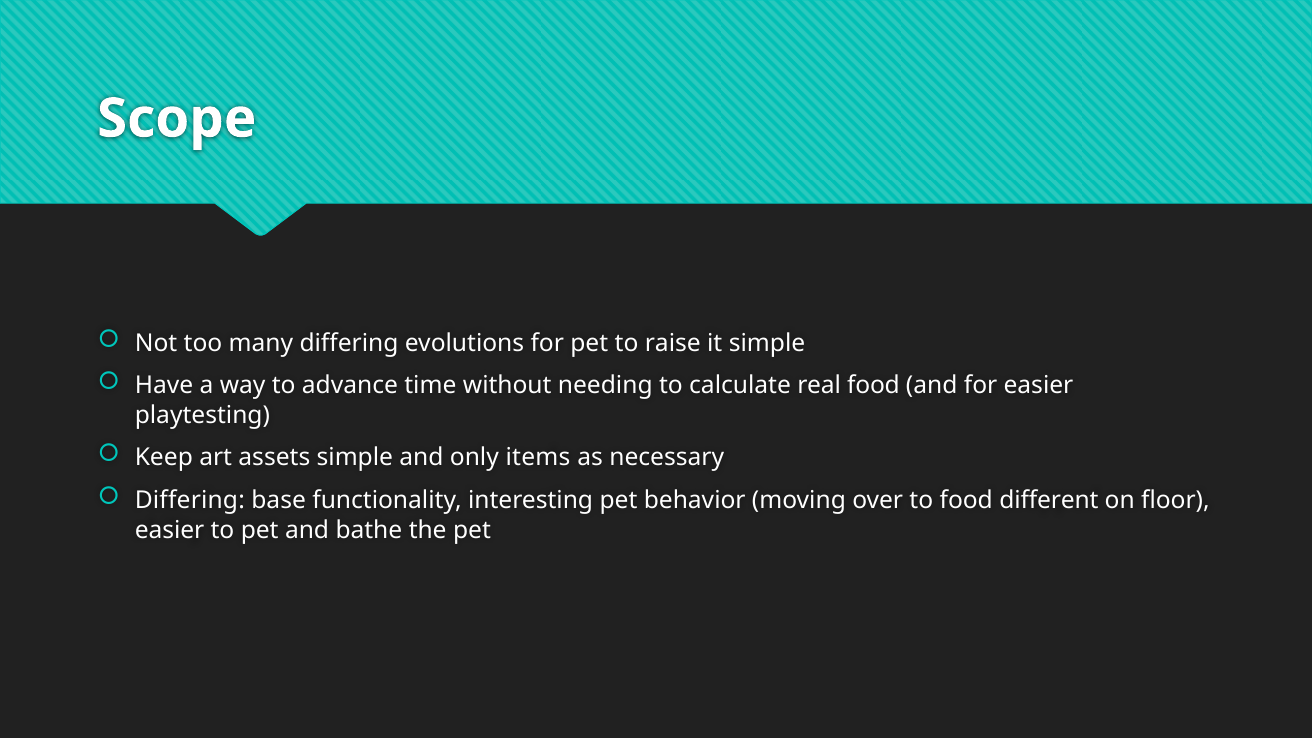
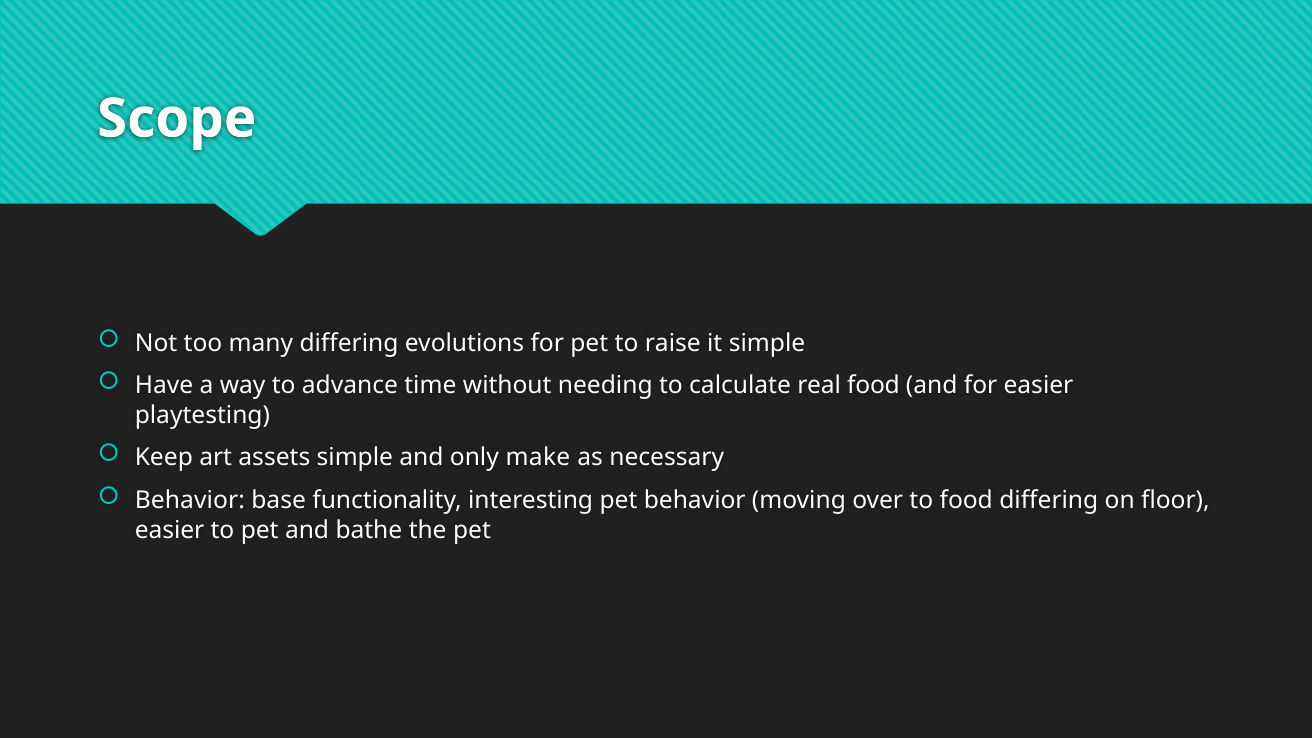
items: items -> make
Differing at (190, 500): Differing -> Behavior
food different: different -> differing
